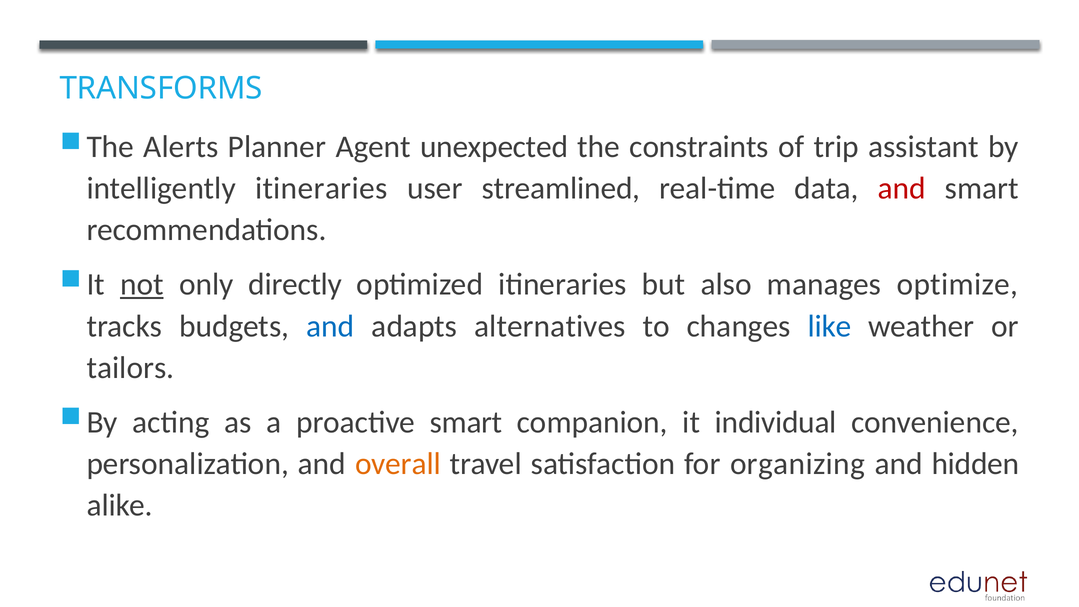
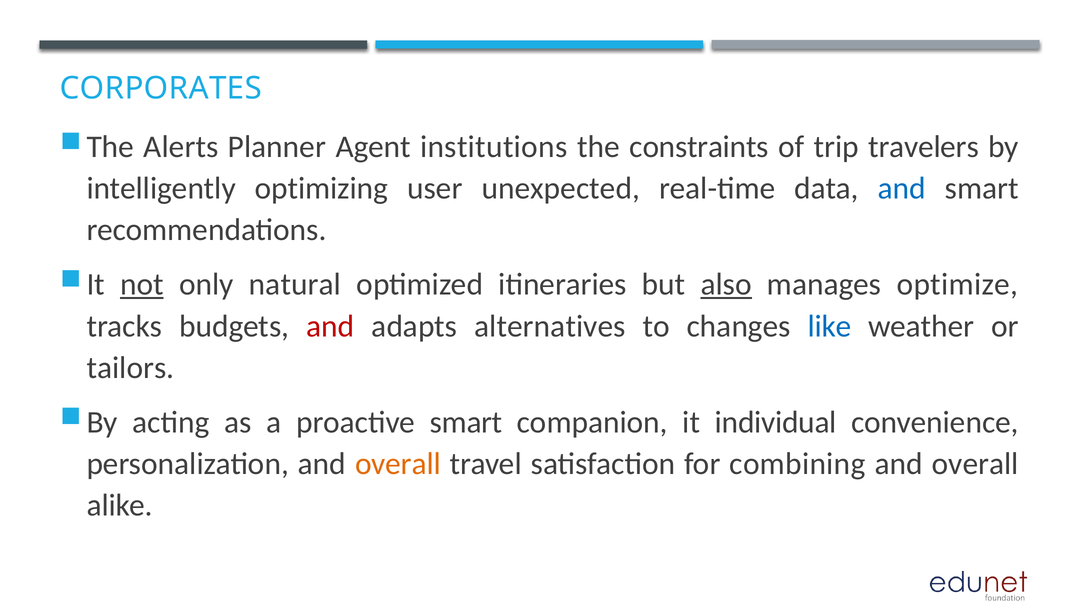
TRANSFORMS: TRANSFORMS -> CORPORATES
unexpected: unexpected -> institutions
assistant: assistant -> travelers
intelligently itineraries: itineraries -> optimizing
streamlined: streamlined -> unexpected
and at (902, 188) colour: red -> blue
directly: directly -> natural
also underline: none -> present
and at (330, 326) colour: blue -> red
organizing: organizing -> combining
hidden at (975, 464): hidden -> overall
